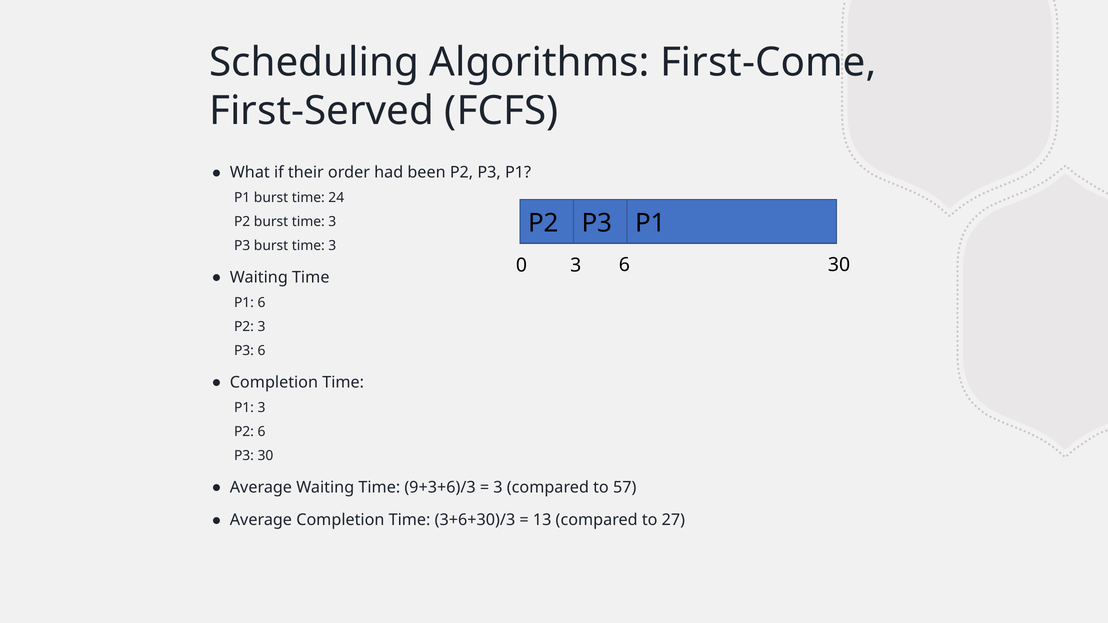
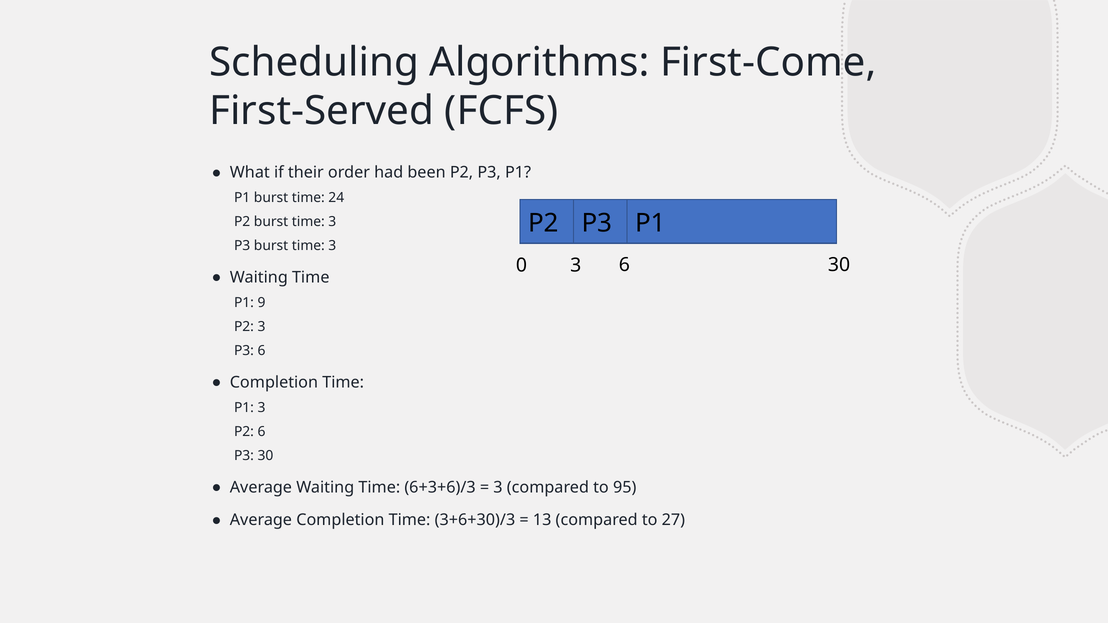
P1 6: 6 -> 9
9+3+6)/3: 9+3+6)/3 -> 6+3+6)/3
57: 57 -> 95
